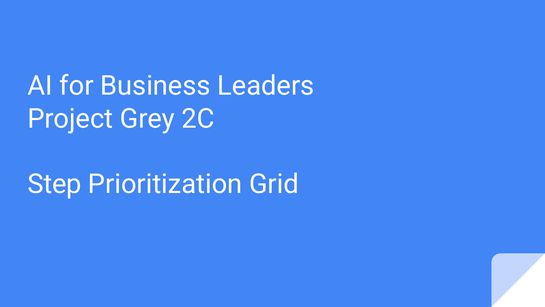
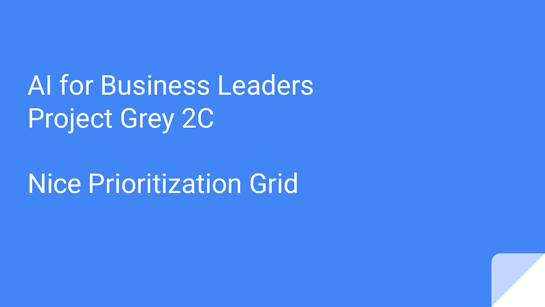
Step: Step -> Nice
